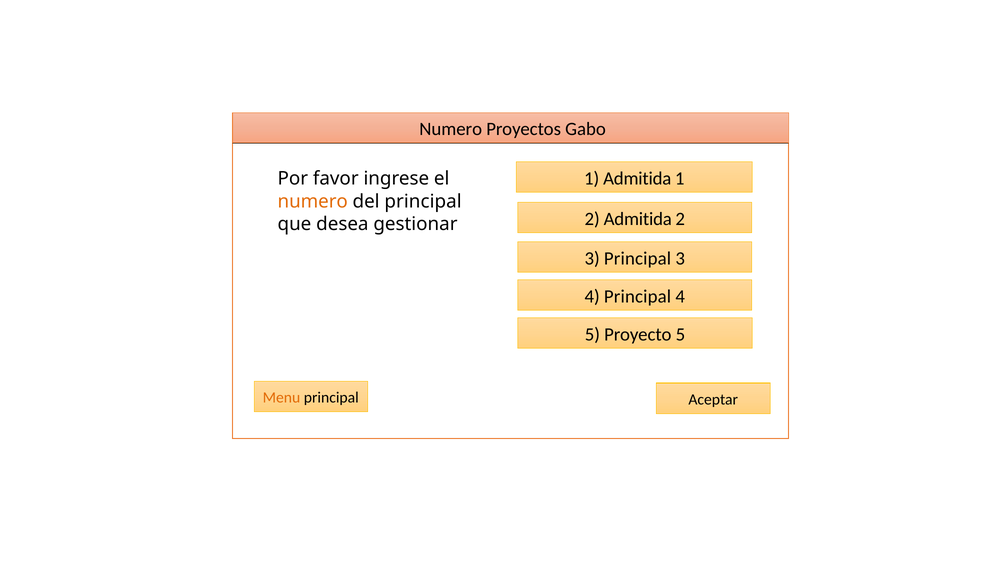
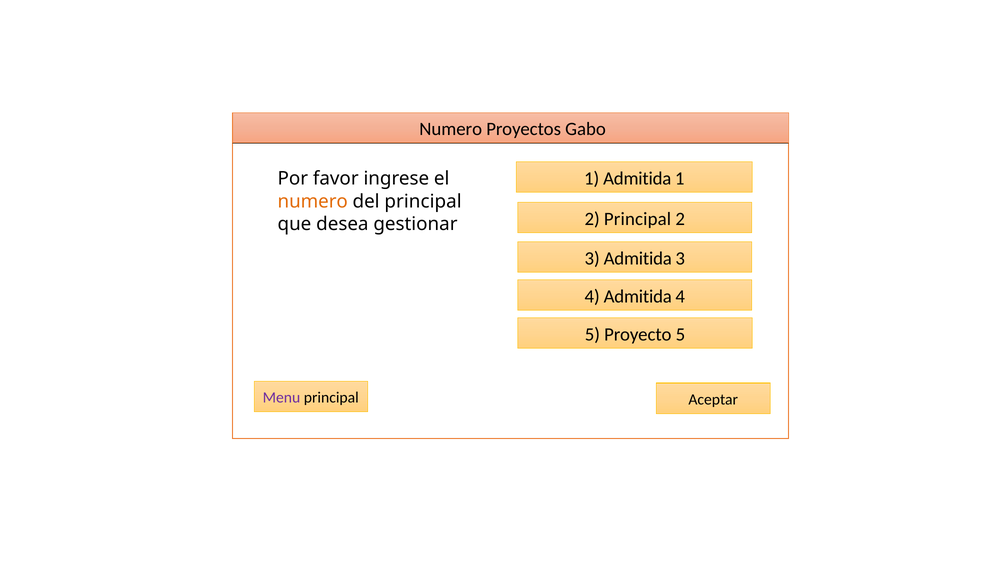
2 Admitida: Admitida -> Principal
3 Principal: Principal -> Admitida
4 Principal: Principal -> Admitida
Menu colour: orange -> purple
